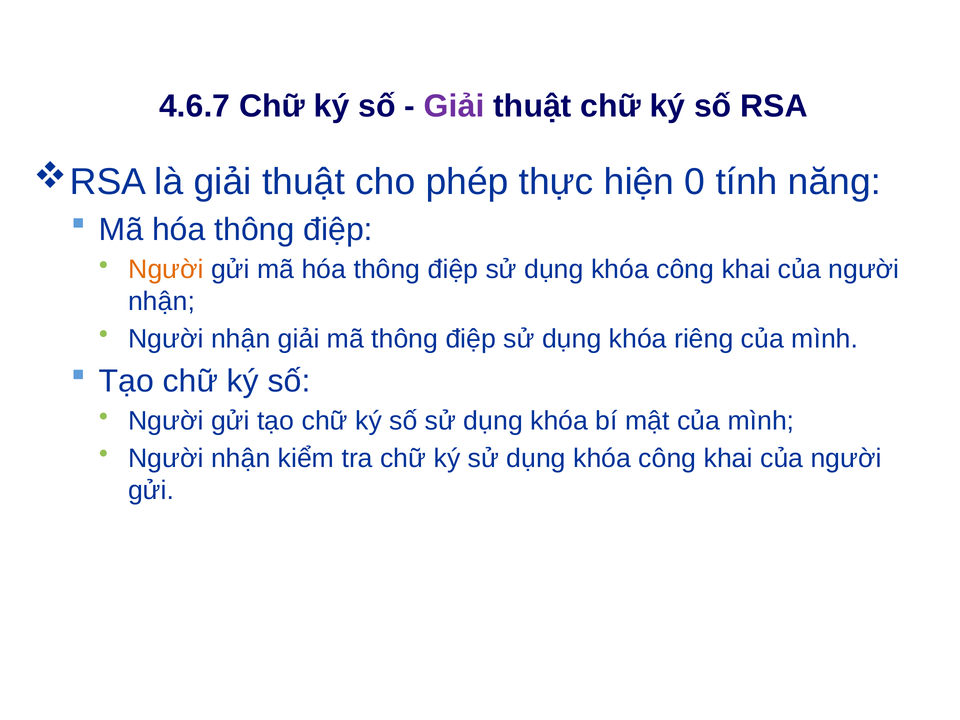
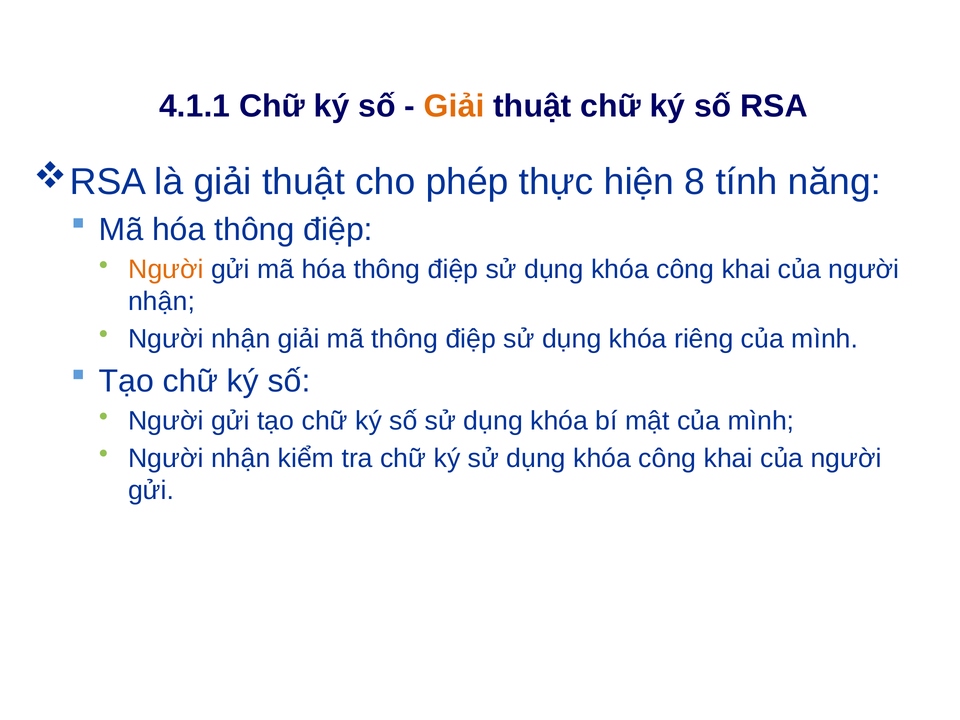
4.6.7: 4.6.7 -> 4.1.1
Giải at (454, 106) colour: purple -> orange
0: 0 -> 8
